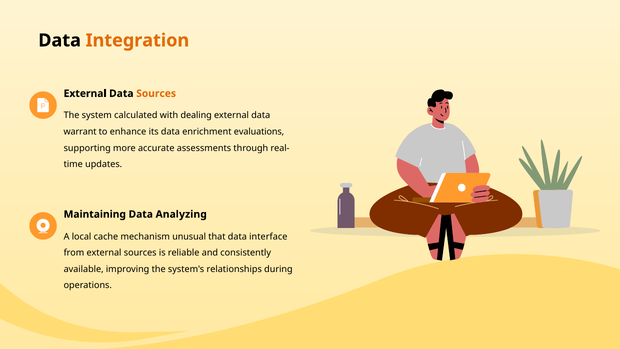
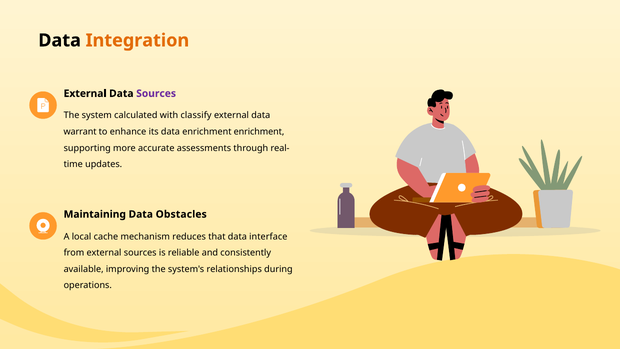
Sources at (156, 93) colour: orange -> purple
dealing: dealing -> classify
enrichment evaluations: evaluations -> enrichment
Analyzing: Analyzing -> Obstacles
unusual: unusual -> reduces
